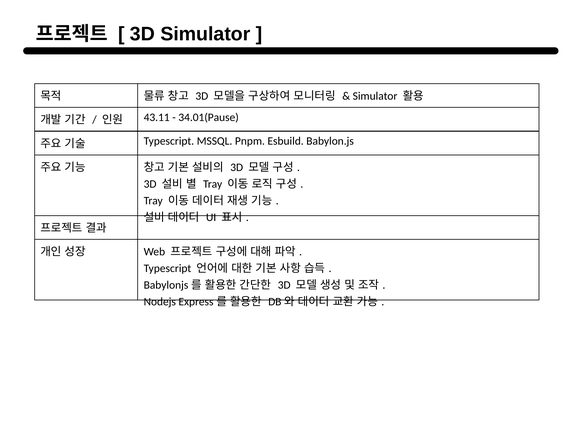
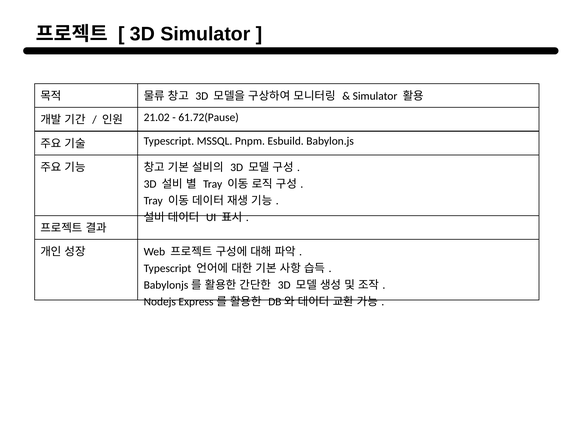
43.11: 43.11 -> 21.02
34.01(Pause: 34.01(Pause -> 61.72(Pause
